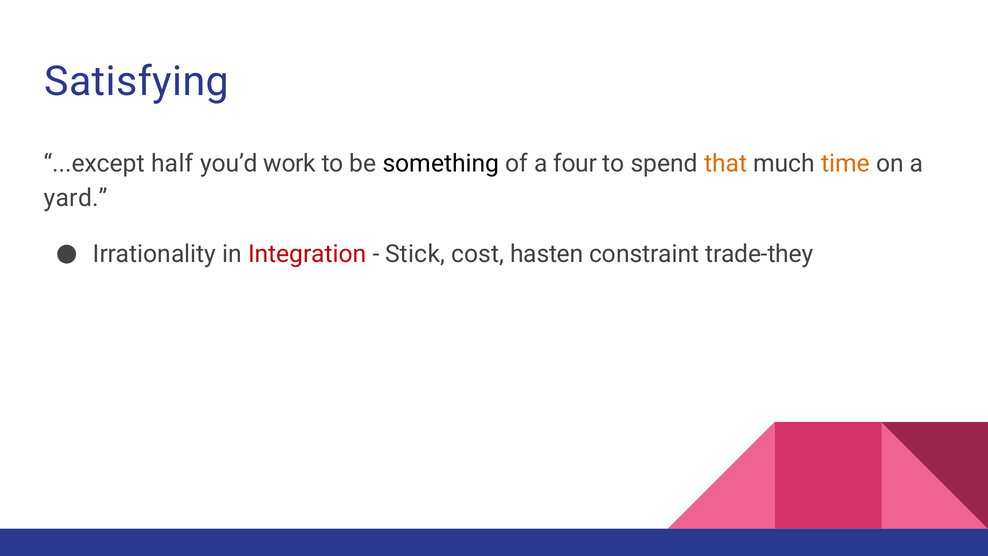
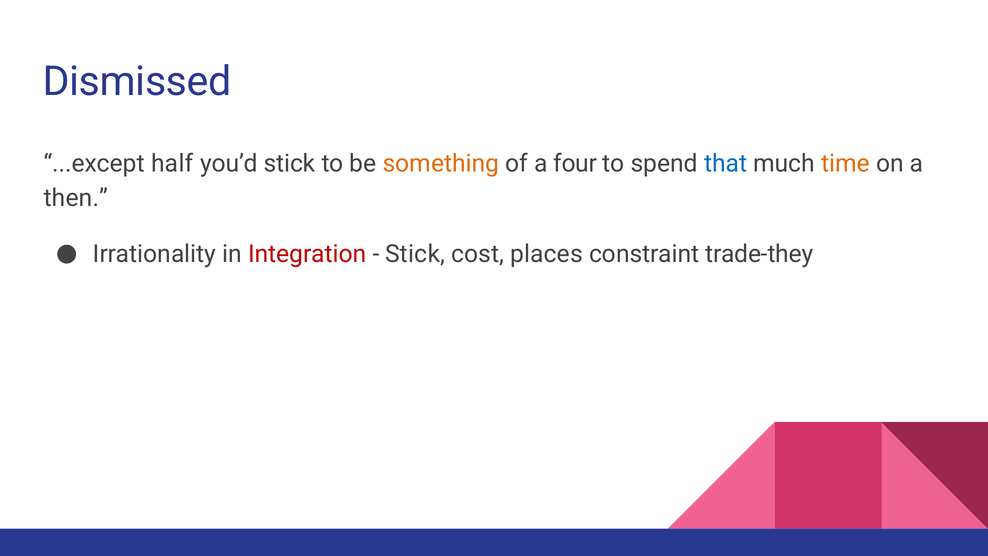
Satisfying: Satisfying -> Dismissed
you’d work: work -> stick
something colour: black -> orange
that colour: orange -> blue
yard: yard -> then
hasten: hasten -> places
